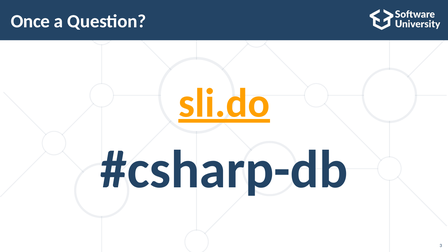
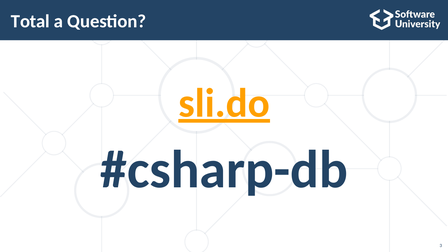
Once: Once -> Total
